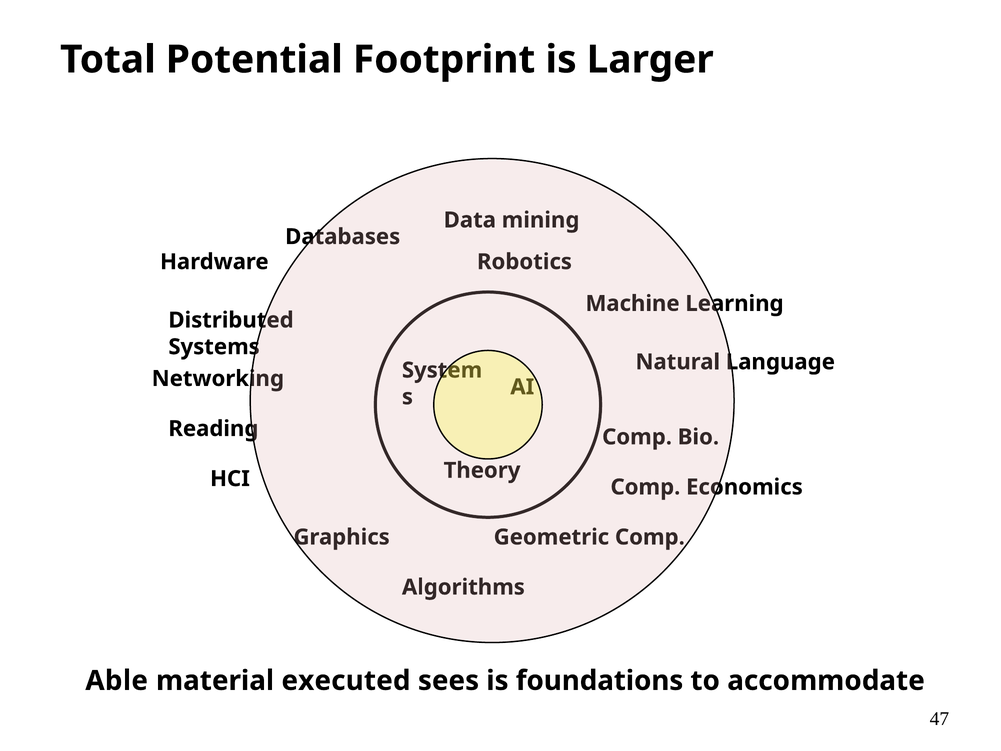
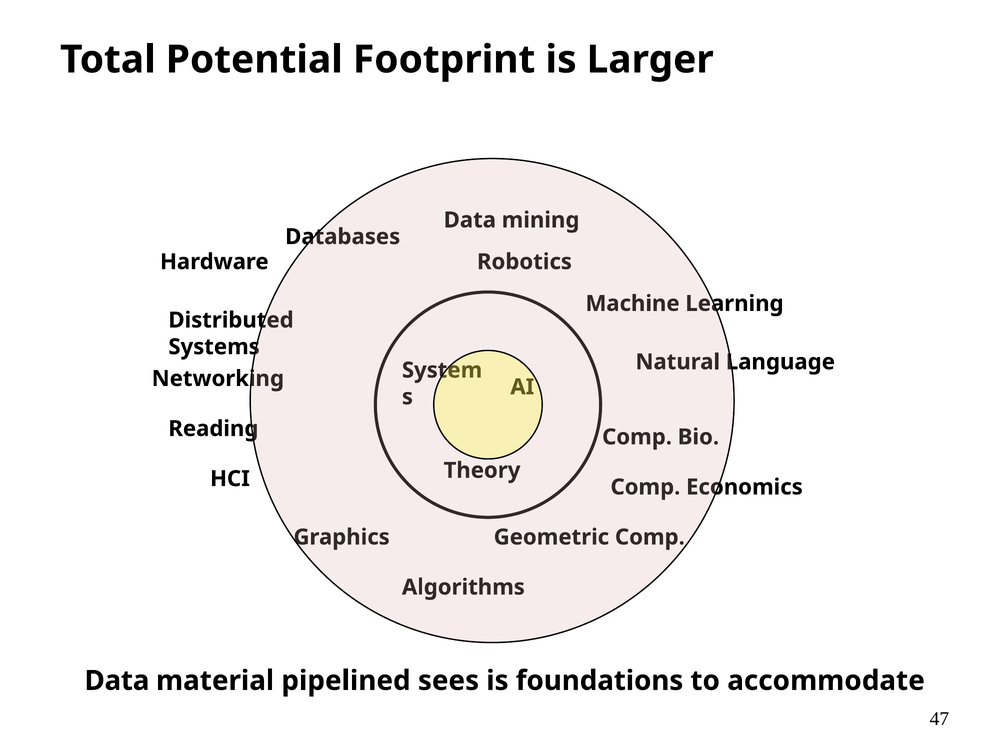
Able at (117, 680): Able -> Data
executed: executed -> pipelined
